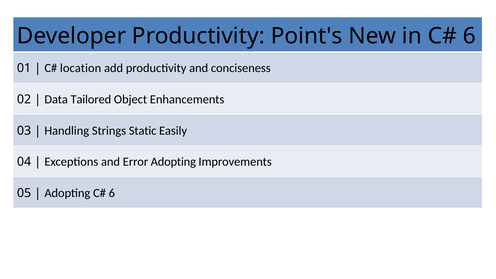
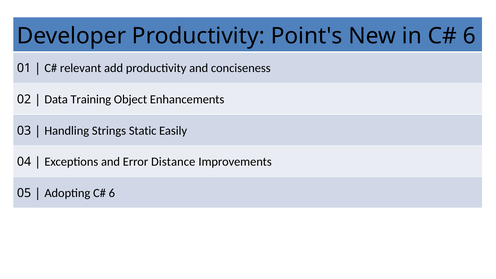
location: location -> relevant
Tailored: Tailored -> Training
Error Adopting: Adopting -> Distance
